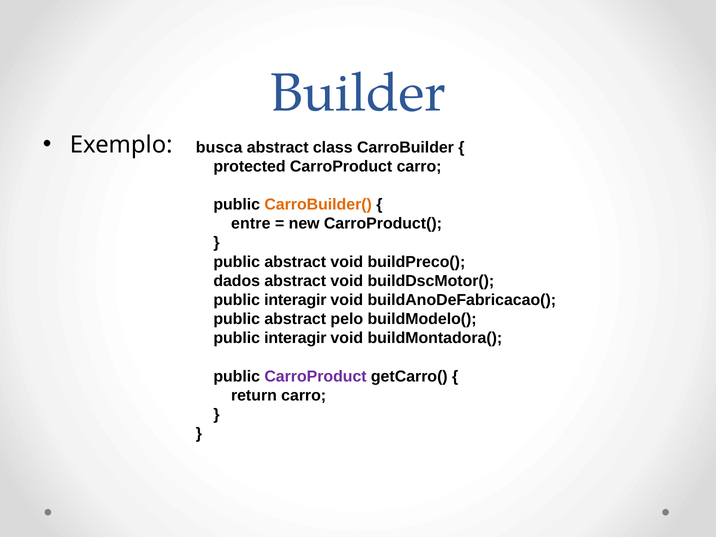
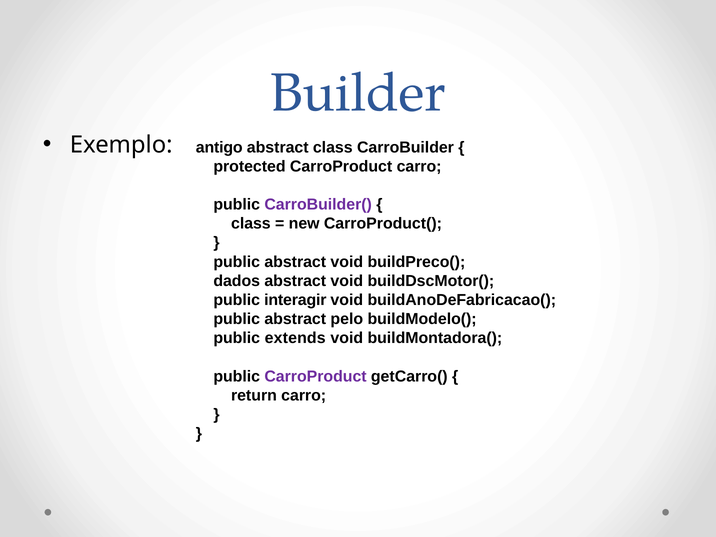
busca: busca -> antigo
CarroBuilder( colour: orange -> purple
entre at (251, 224): entre -> class
interagir at (295, 338): interagir -> extends
